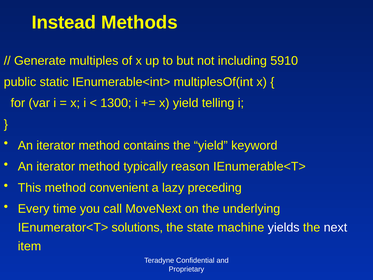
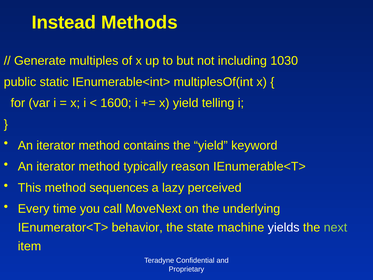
5910: 5910 -> 1030
1300: 1300 -> 1600
convenient: convenient -> sequences
preceding: preceding -> perceived
solutions: solutions -> behavior
next colour: white -> light green
